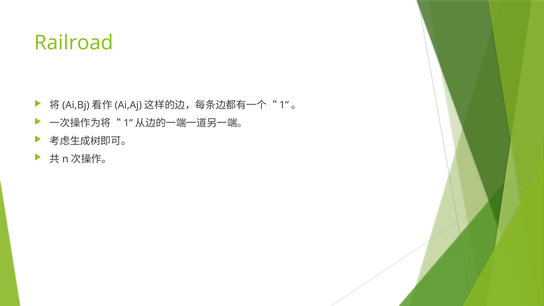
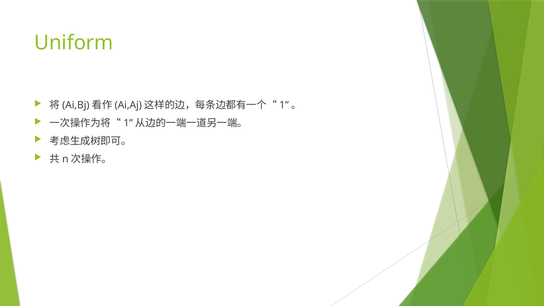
Railroad: Railroad -> Uniform
